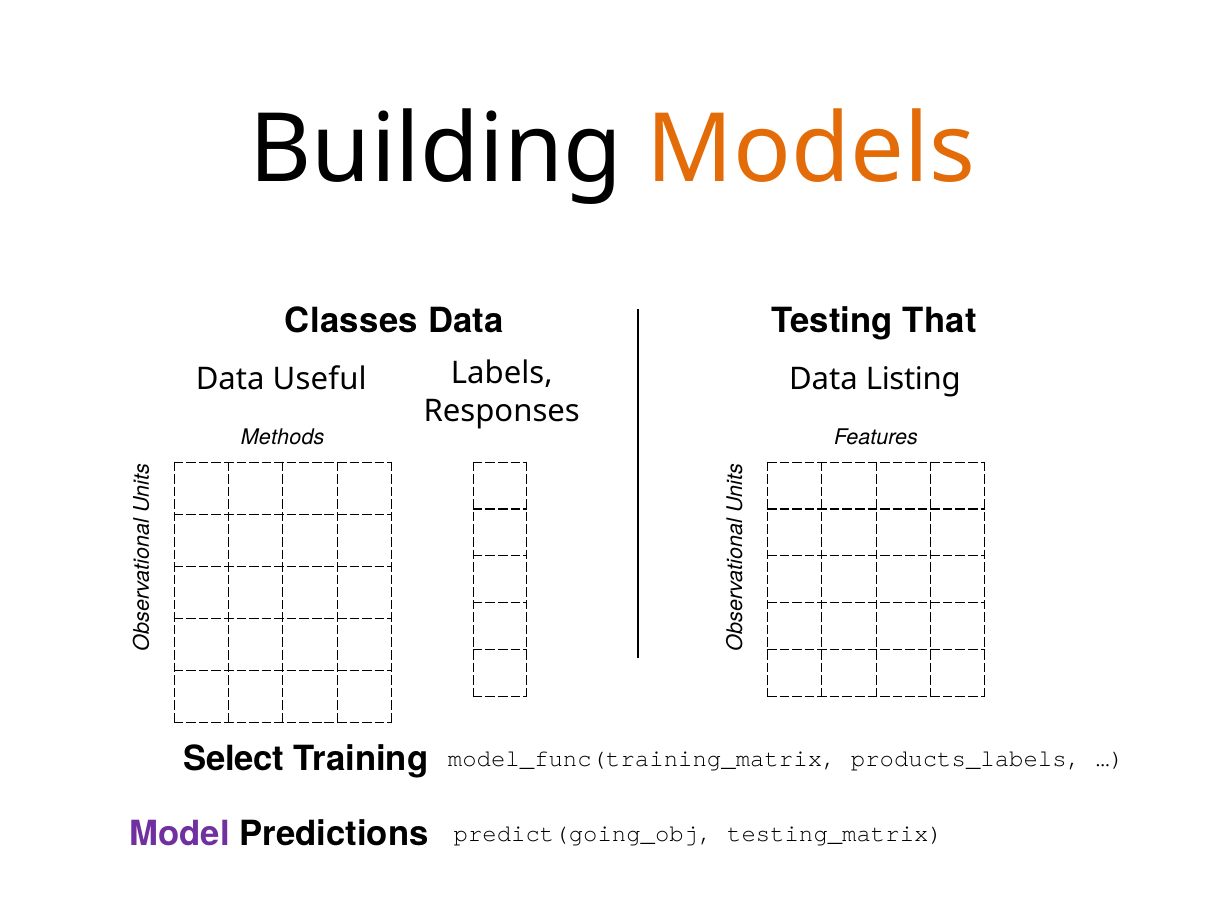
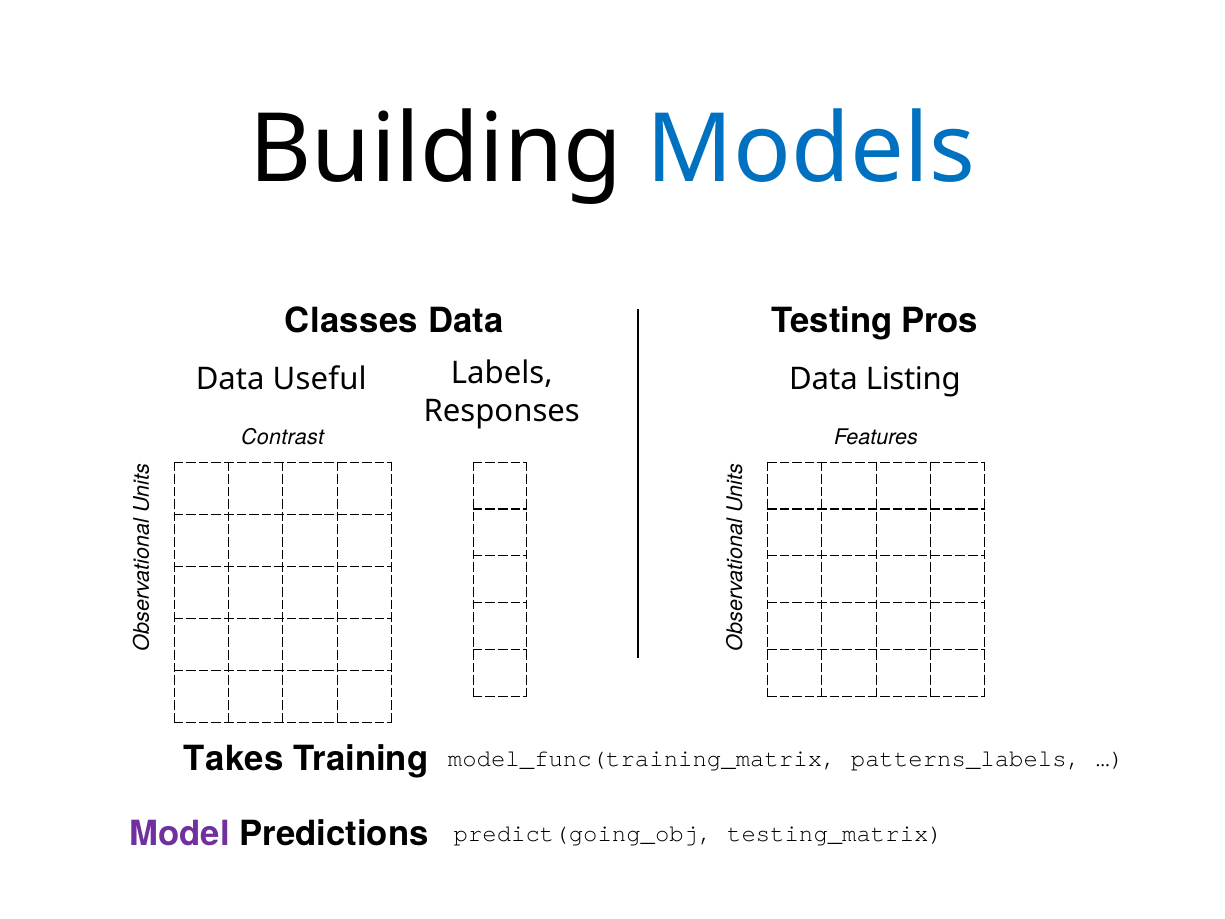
Models colour: orange -> blue
That: That -> Pros
Methods: Methods -> Contrast
Select: Select -> Takes
products_labels: products_labels -> patterns_labels
